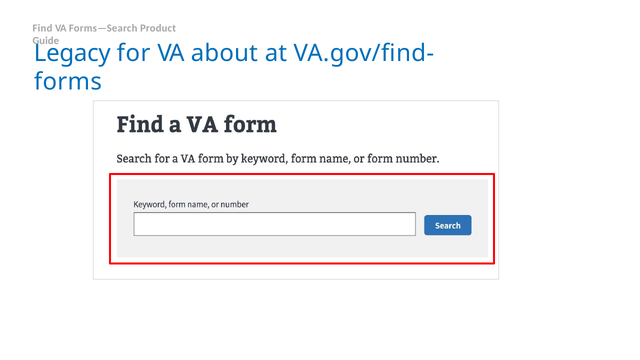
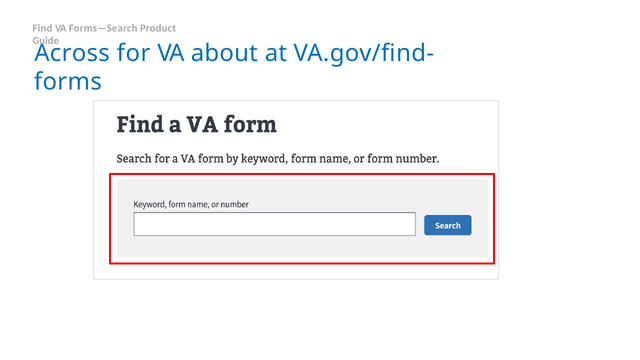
Legacy: Legacy -> Across
